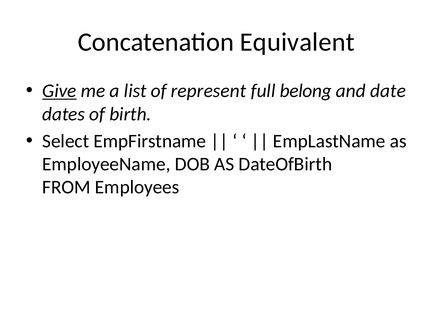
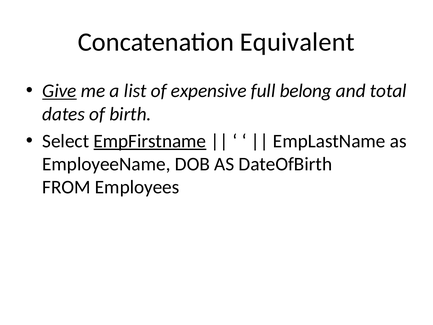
represent: represent -> expensive
date: date -> total
EmpFirstname underline: none -> present
